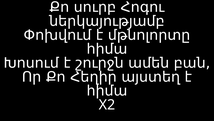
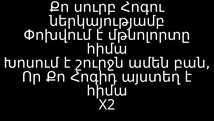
Հեղիր: Հեղիր -> Հոգիդ
